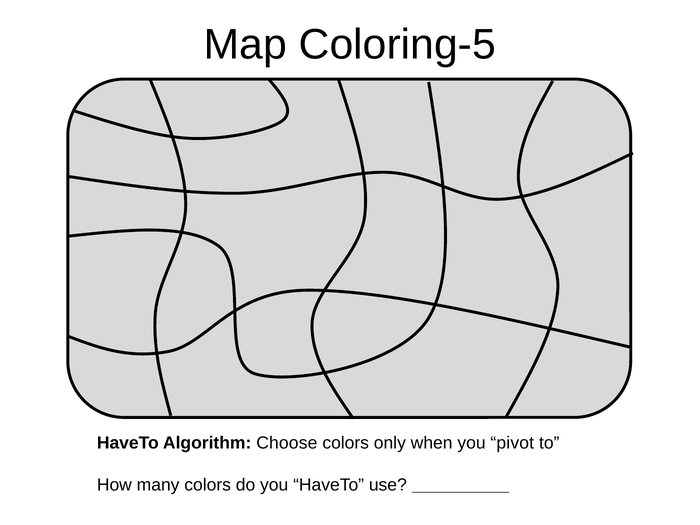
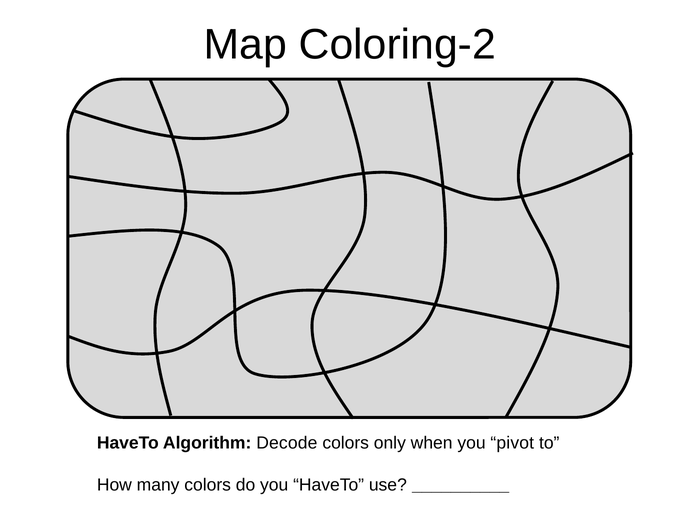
Coloring-5: Coloring-5 -> Coloring-2
Choose: Choose -> Decode
